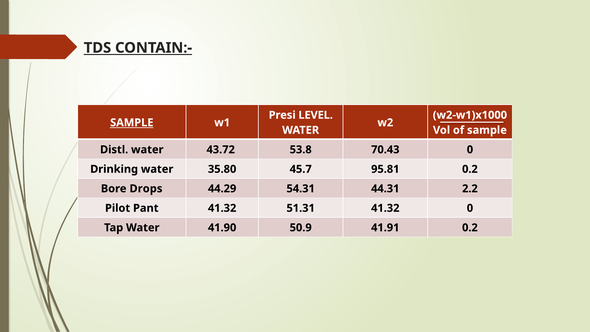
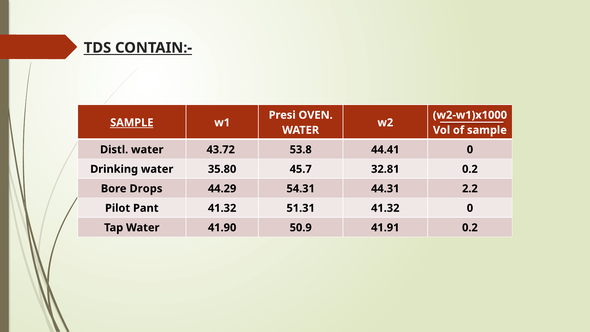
LEVEL: LEVEL -> OVEN
70.43: 70.43 -> 44.41
95.81: 95.81 -> 32.81
